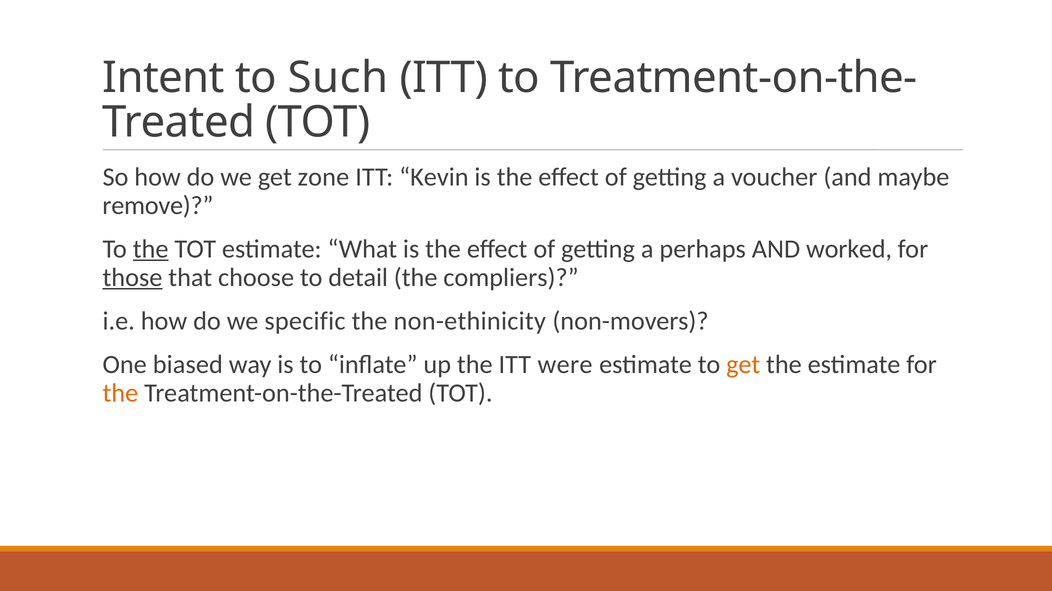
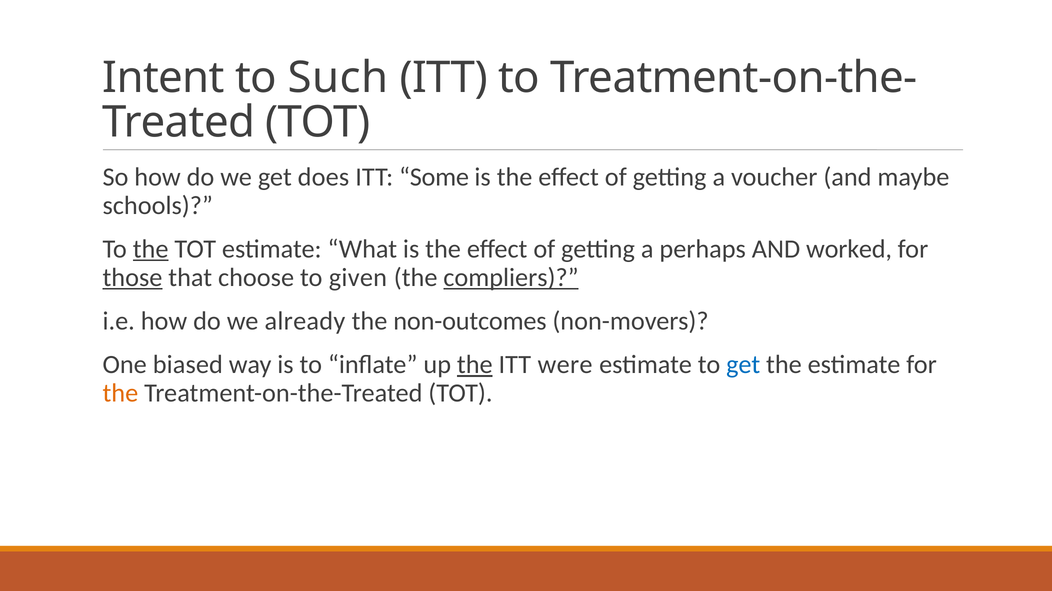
zone: zone -> does
Kevin: Kevin -> Some
remove: remove -> schools
detail: detail -> given
compliers underline: none -> present
specific: specific -> already
non-ethinicity: non-ethinicity -> non-outcomes
the at (475, 365) underline: none -> present
get at (743, 365) colour: orange -> blue
